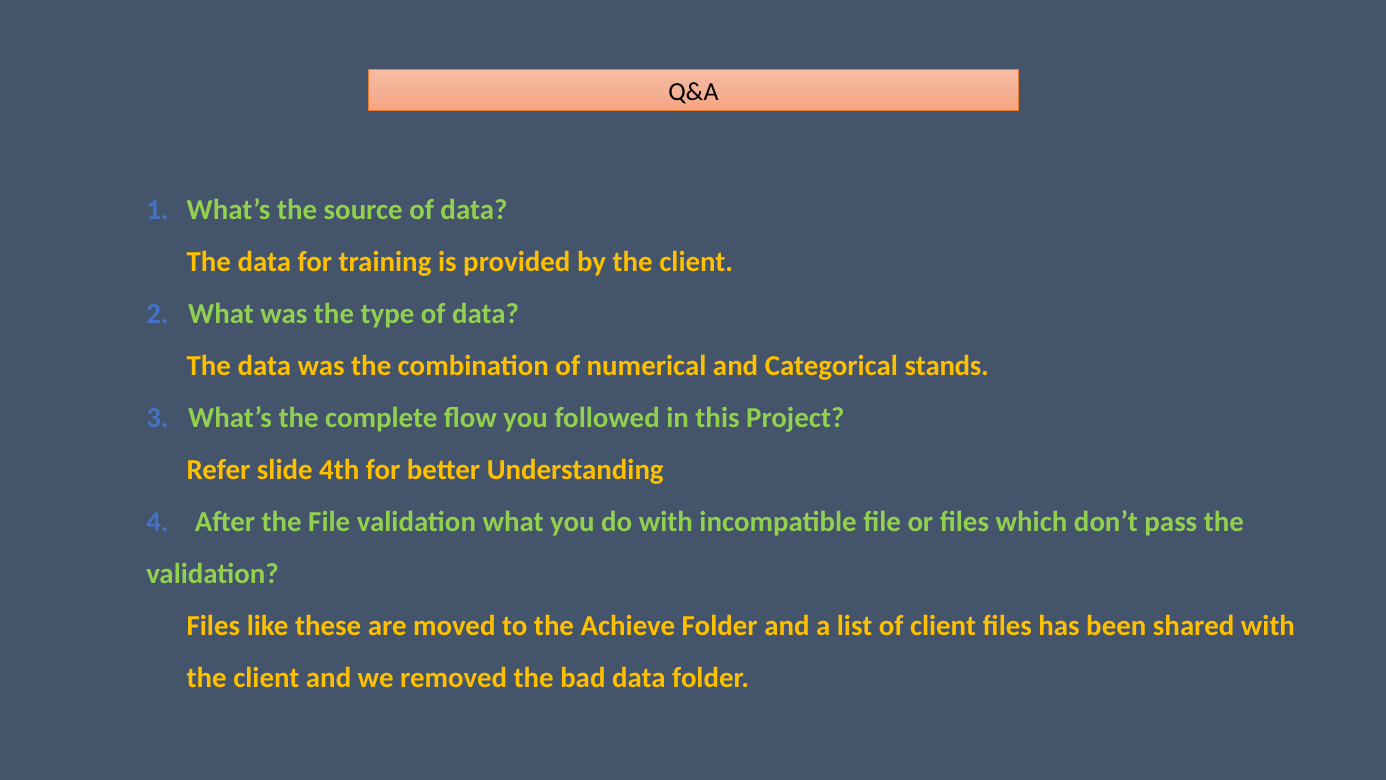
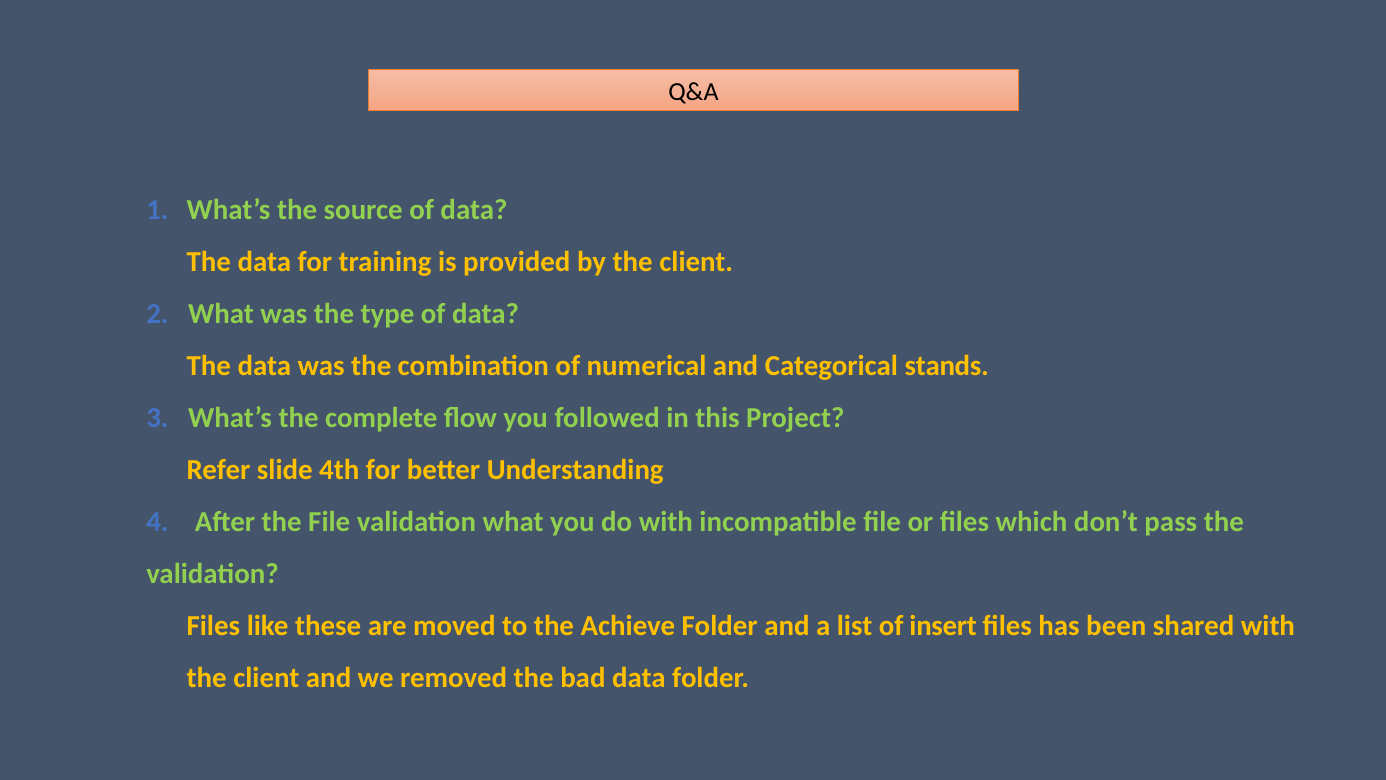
of client: client -> insert
